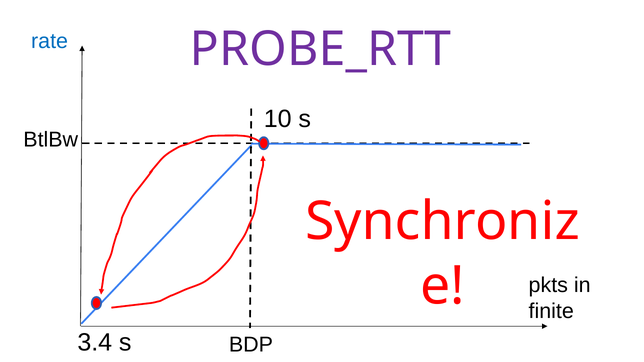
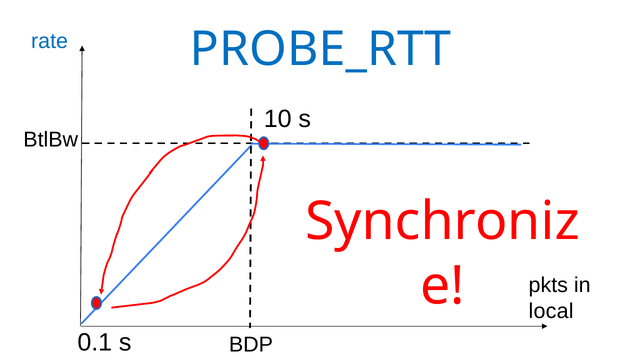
PROBE_RTT colour: purple -> blue
finite: finite -> local
3.4: 3.4 -> 0.1
